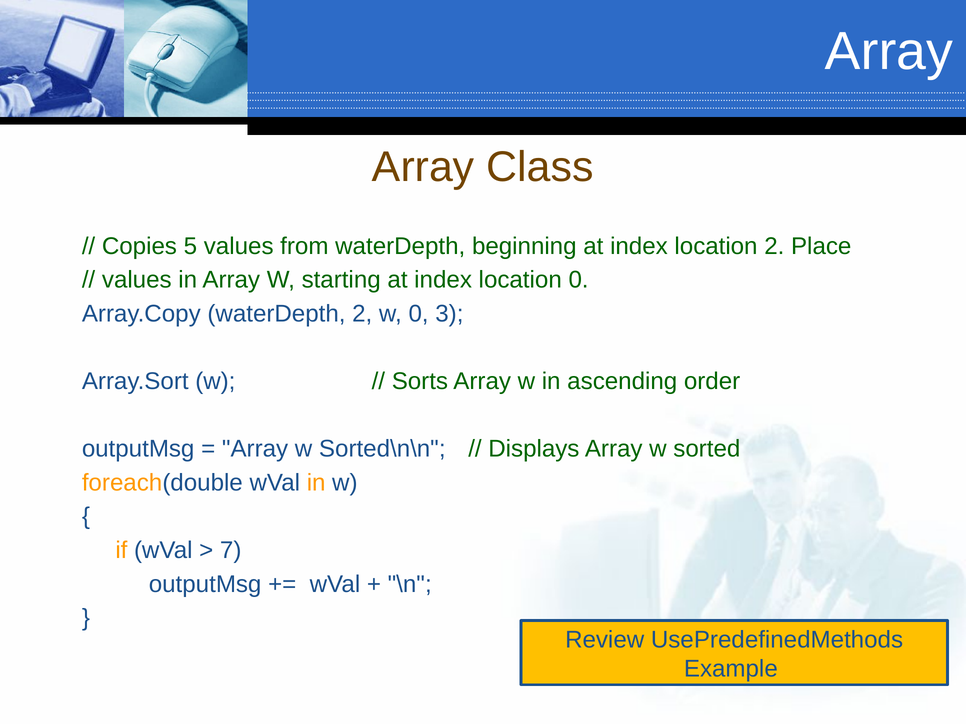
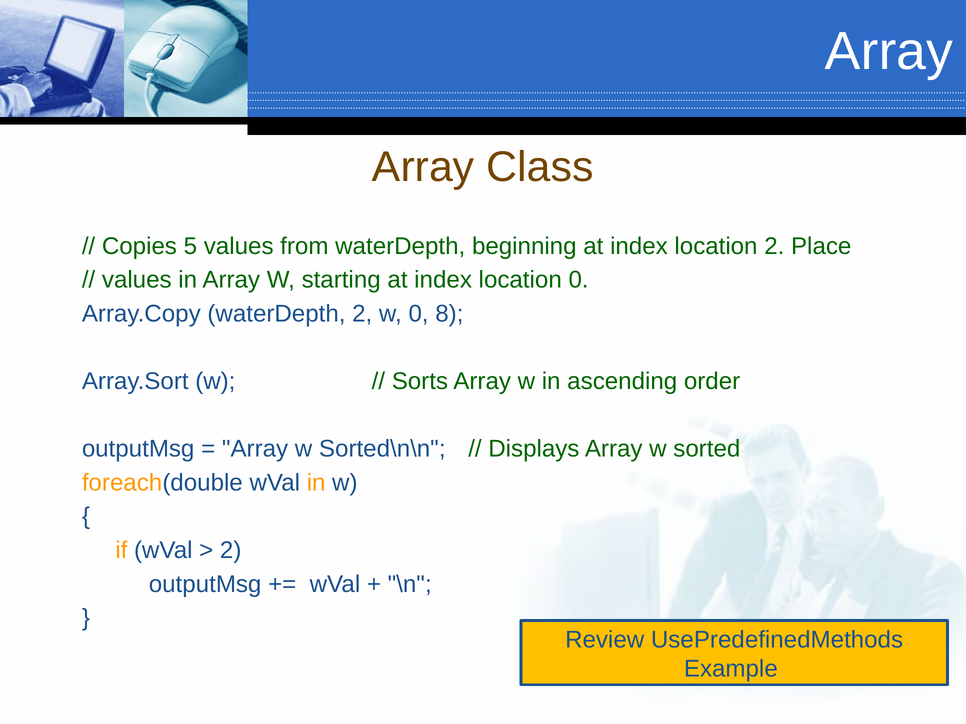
3: 3 -> 8
7 at (231, 551): 7 -> 2
